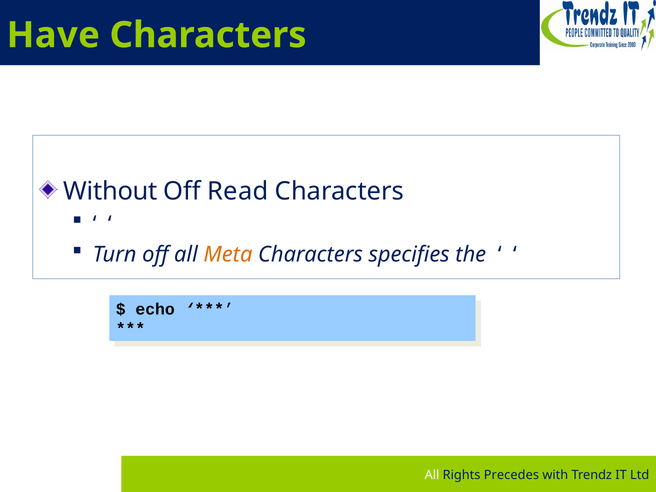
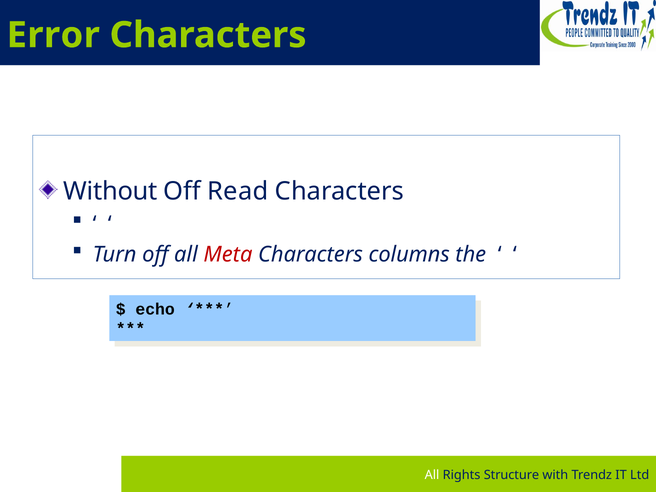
Have: Have -> Error
Meta colour: orange -> red
specifies: specifies -> columns
Precedes: Precedes -> Structure
